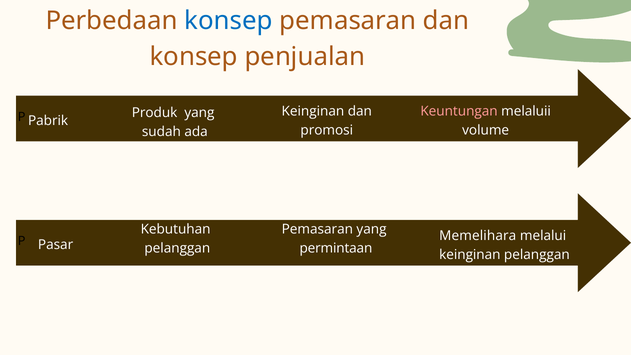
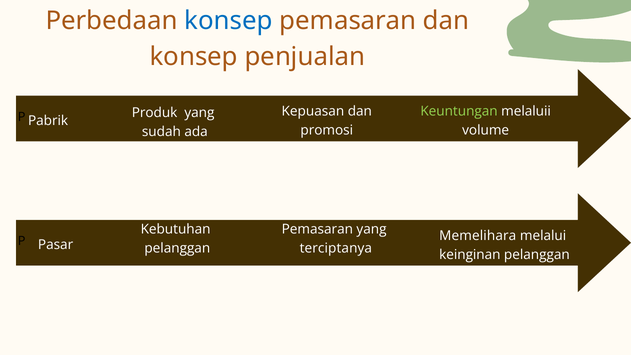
Keinginan at (313, 111): Keinginan -> Kepuasan
Keuntungan colour: pink -> light green
permintaan: permintaan -> terciptanya
